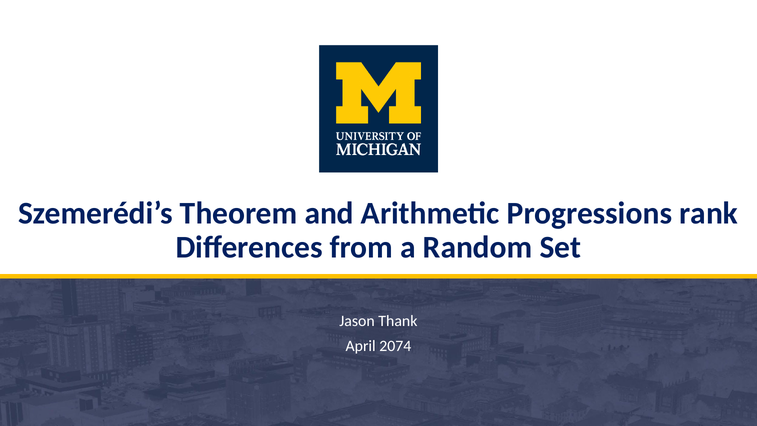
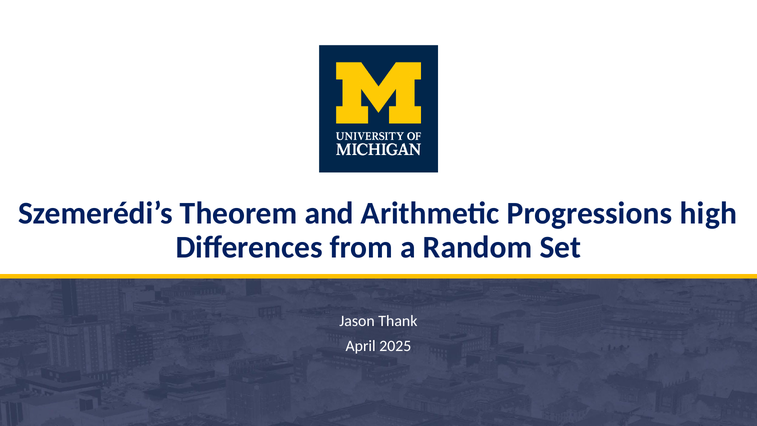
rank: rank -> high
2074: 2074 -> 2025
